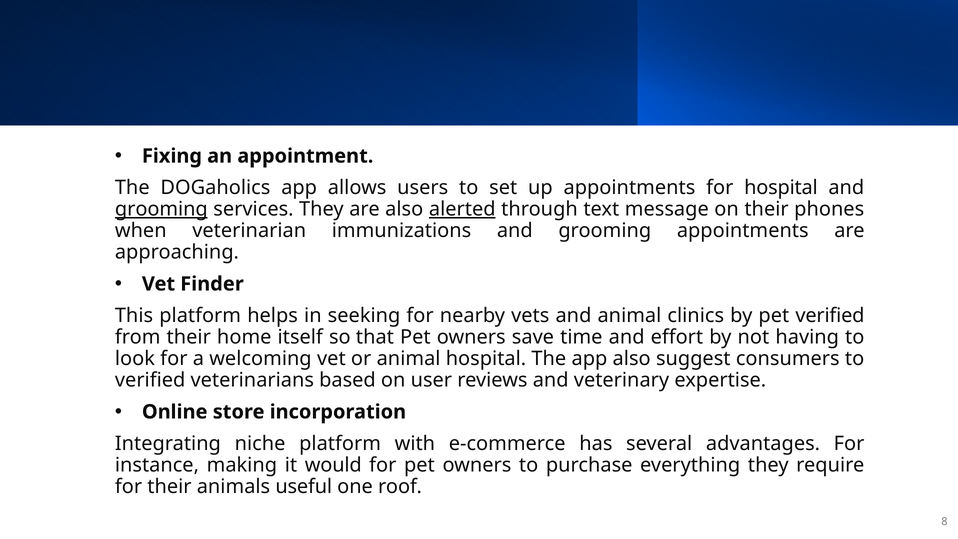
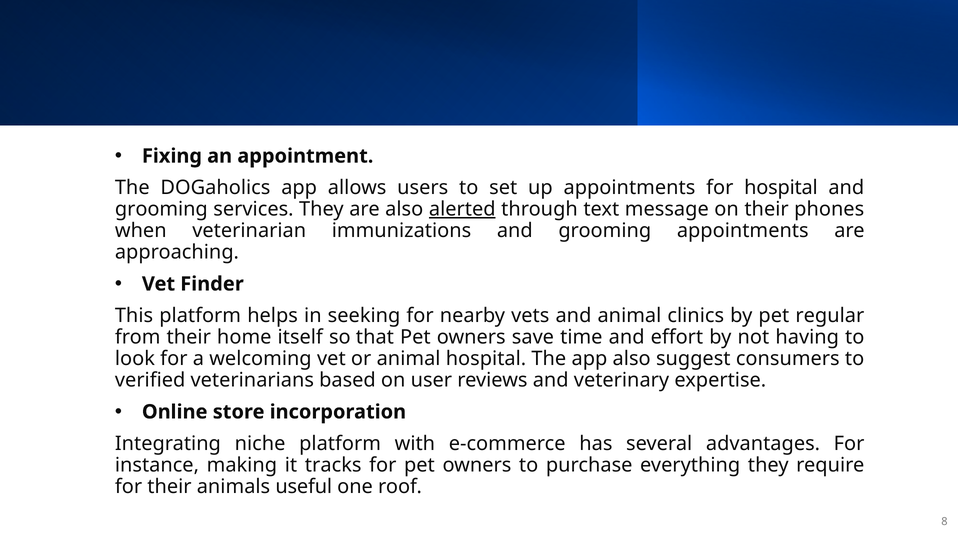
grooming at (161, 209) underline: present -> none
pet verified: verified -> regular
would: would -> tracks
